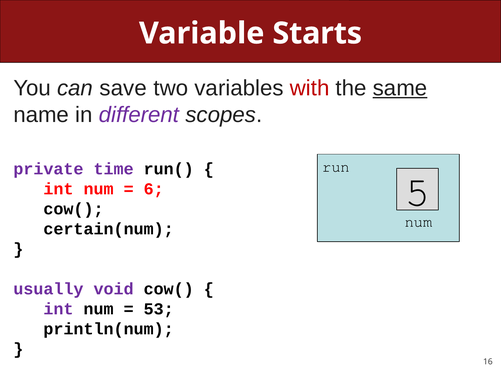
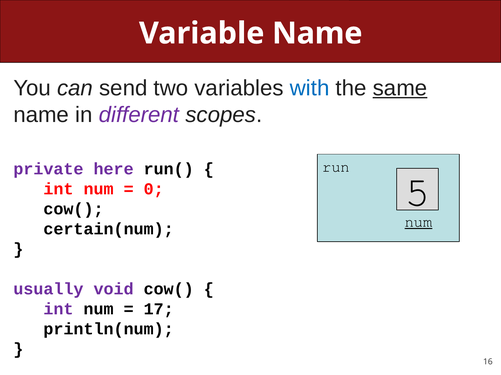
Variable Starts: Starts -> Name
save: save -> send
with colour: red -> blue
time: time -> here
6: 6 -> 0
num at (419, 222) underline: none -> present
53: 53 -> 17
